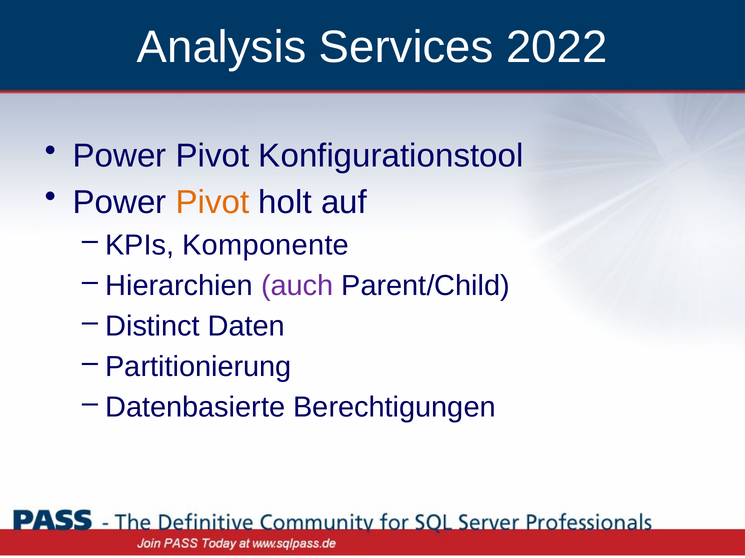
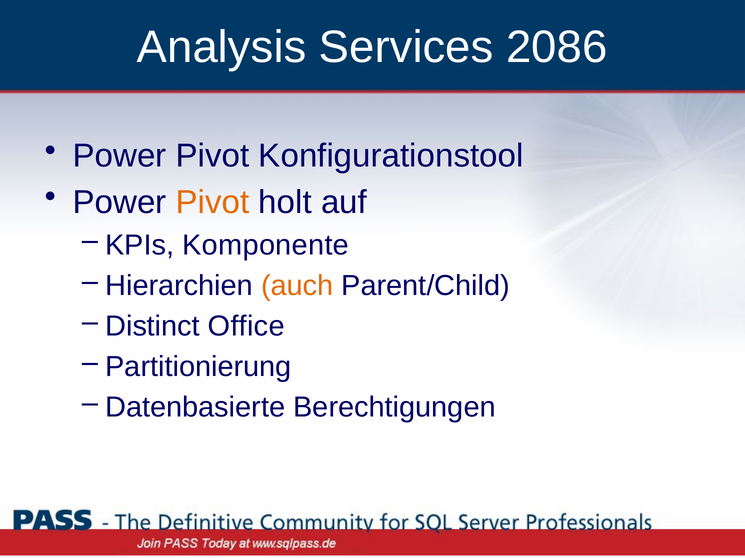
2022: 2022 -> 2086
auch colour: purple -> orange
Daten: Daten -> Office
